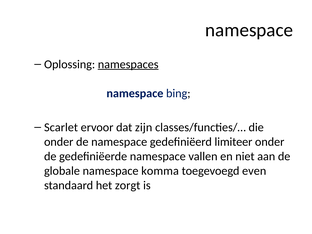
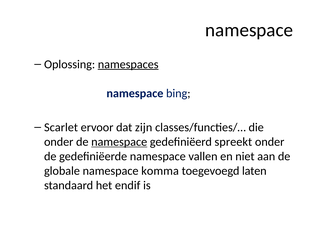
namespace at (119, 142) underline: none -> present
limiteer: limiteer -> spreekt
even: even -> laten
zorgt: zorgt -> endif
